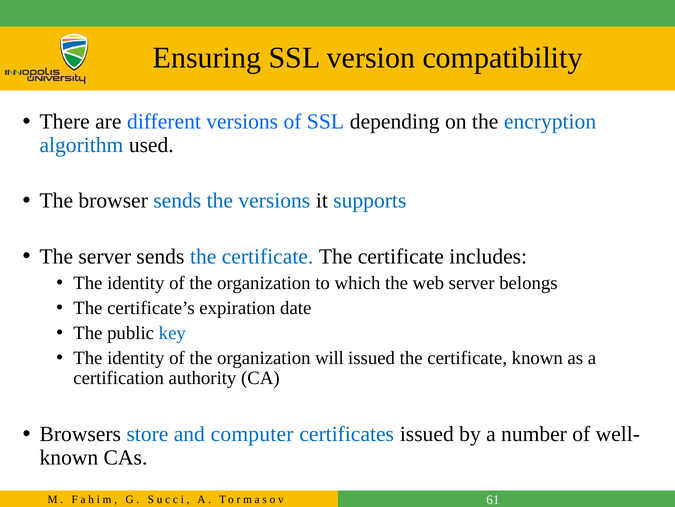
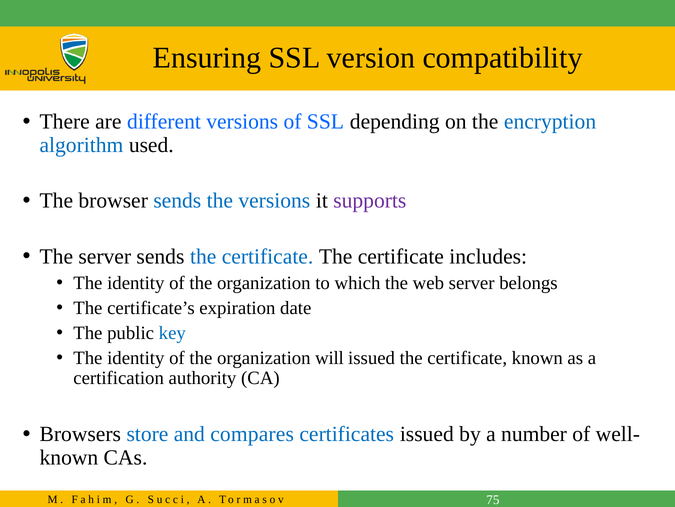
supports colour: blue -> purple
computer: computer -> compares
61: 61 -> 75
